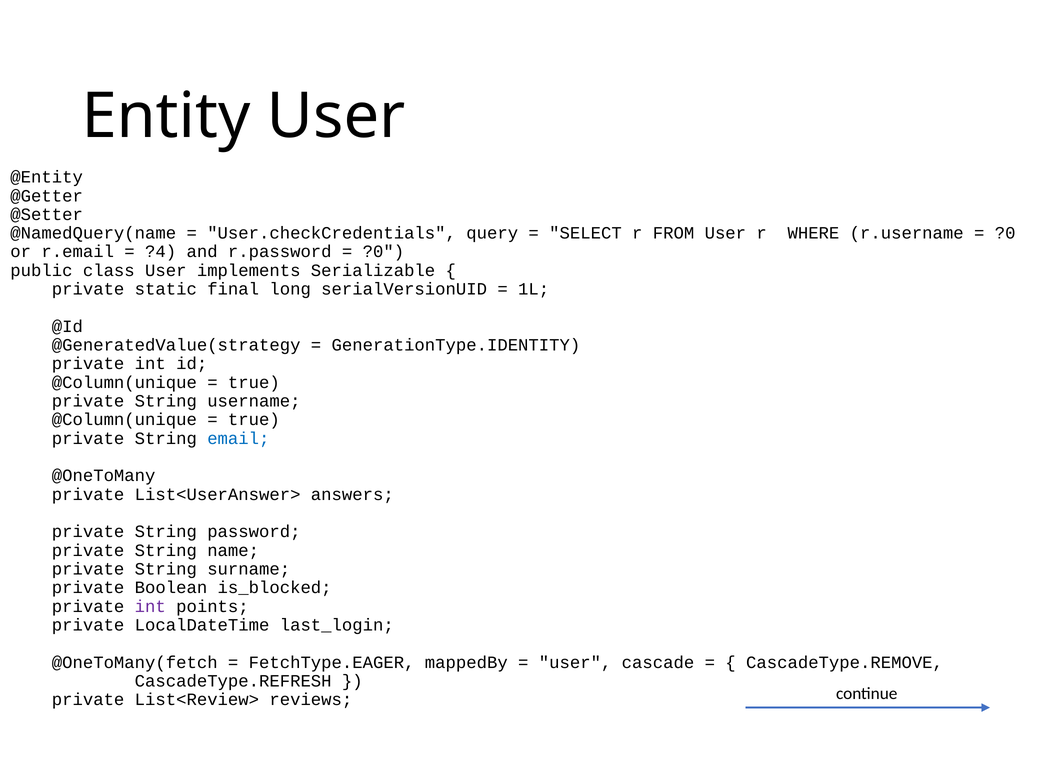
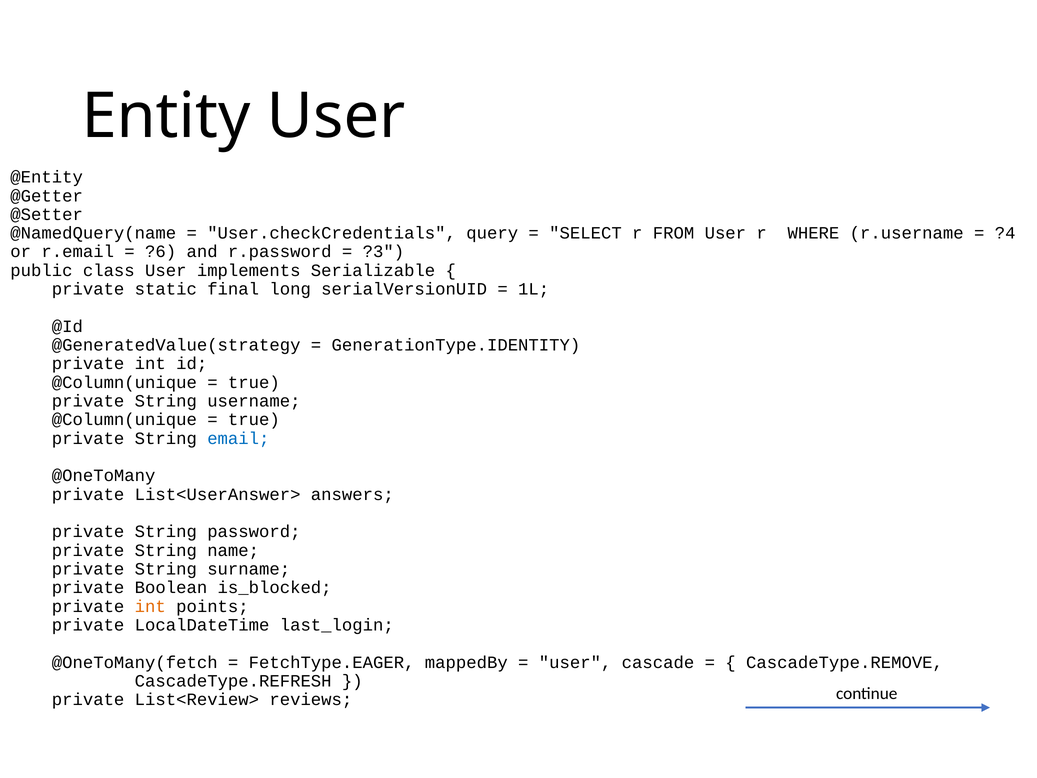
?0 at (1005, 233): ?0 -> ?4
?4: ?4 -> ?6
?0 at (383, 252): ?0 -> ?3
int at (150, 606) colour: purple -> orange
